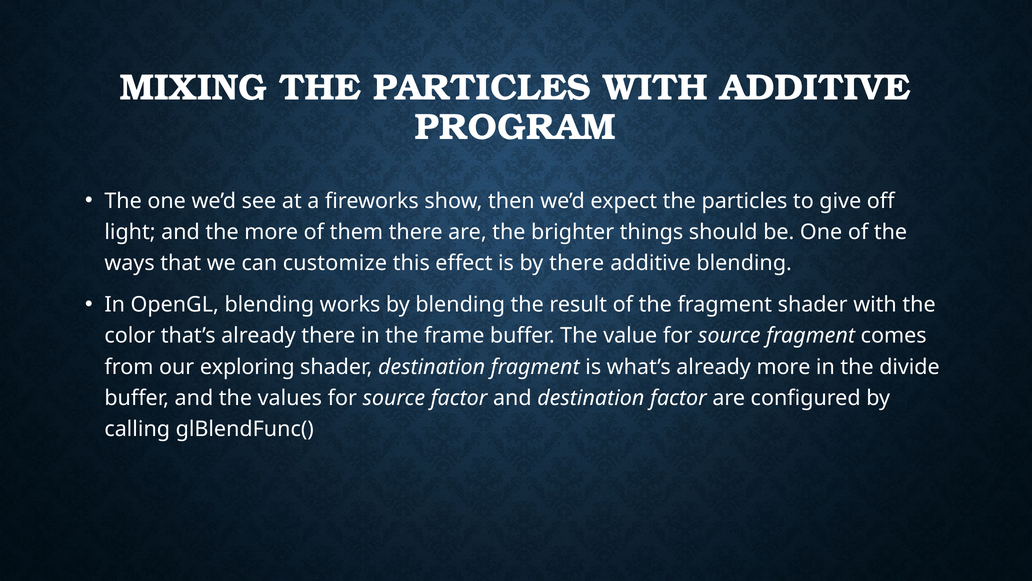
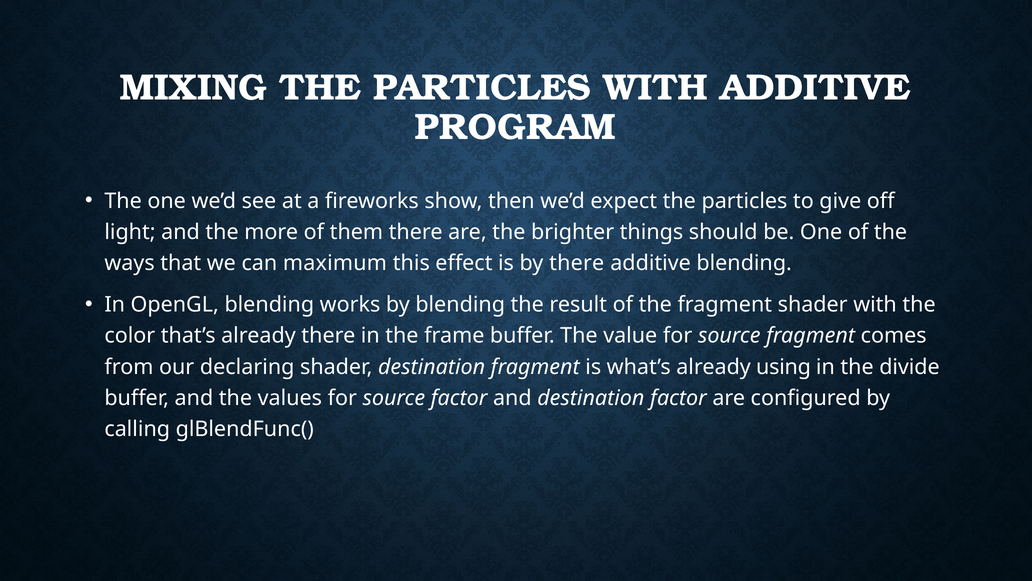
customize: customize -> maximum
exploring: exploring -> declaring
already more: more -> using
